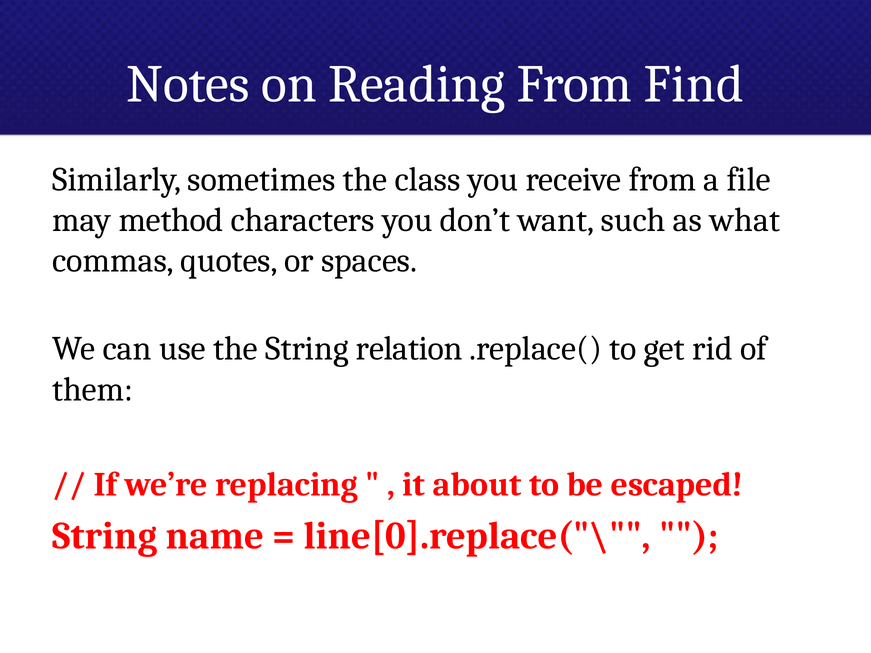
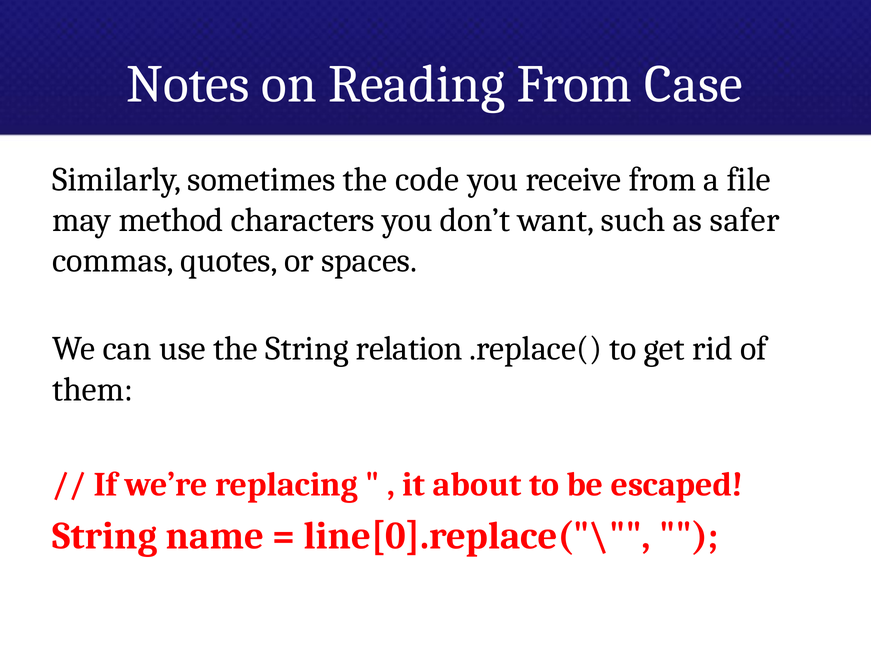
Find: Find -> Case
class: class -> code
what: what -> safer
